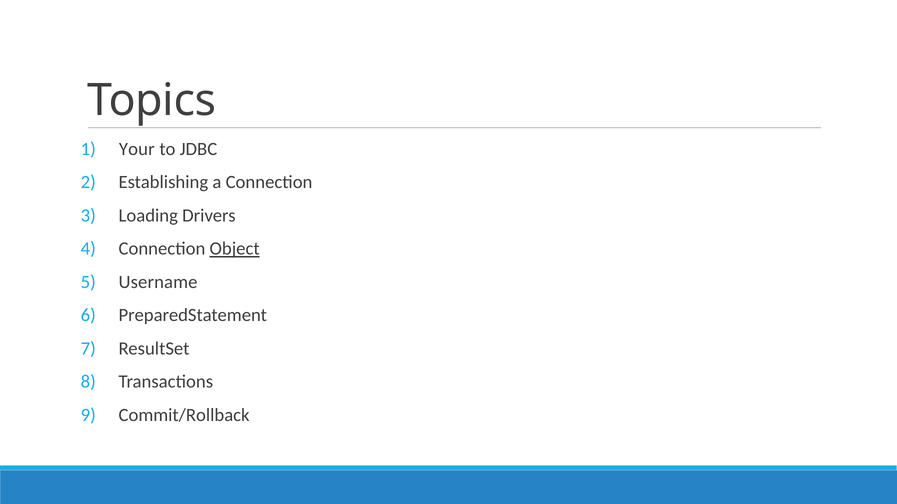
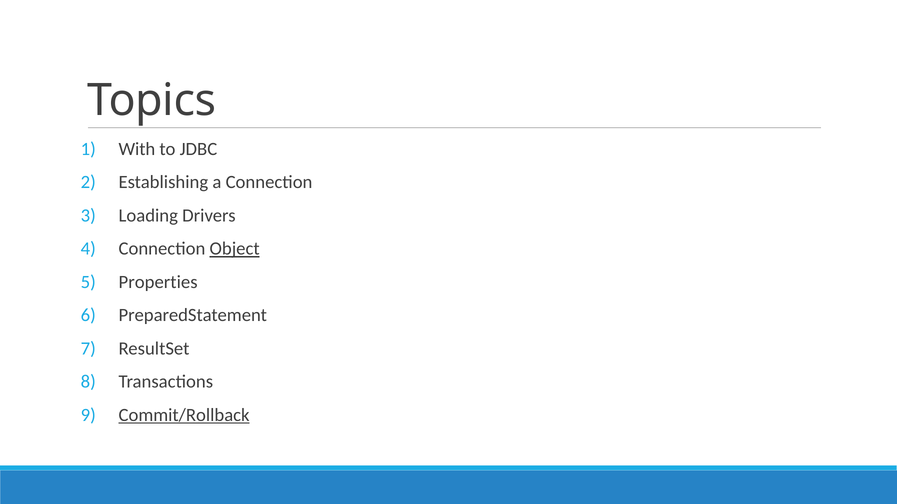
Your: Your -> With
Username: Username -> Properties
Commit/Rollback underline: none -> present
